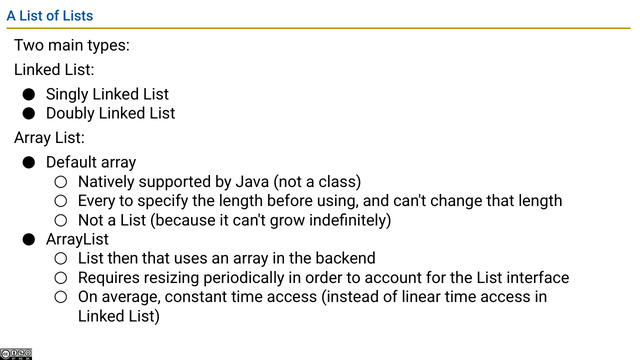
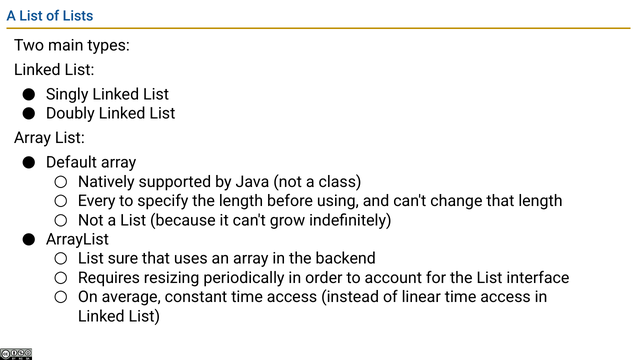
then: then -> sure
